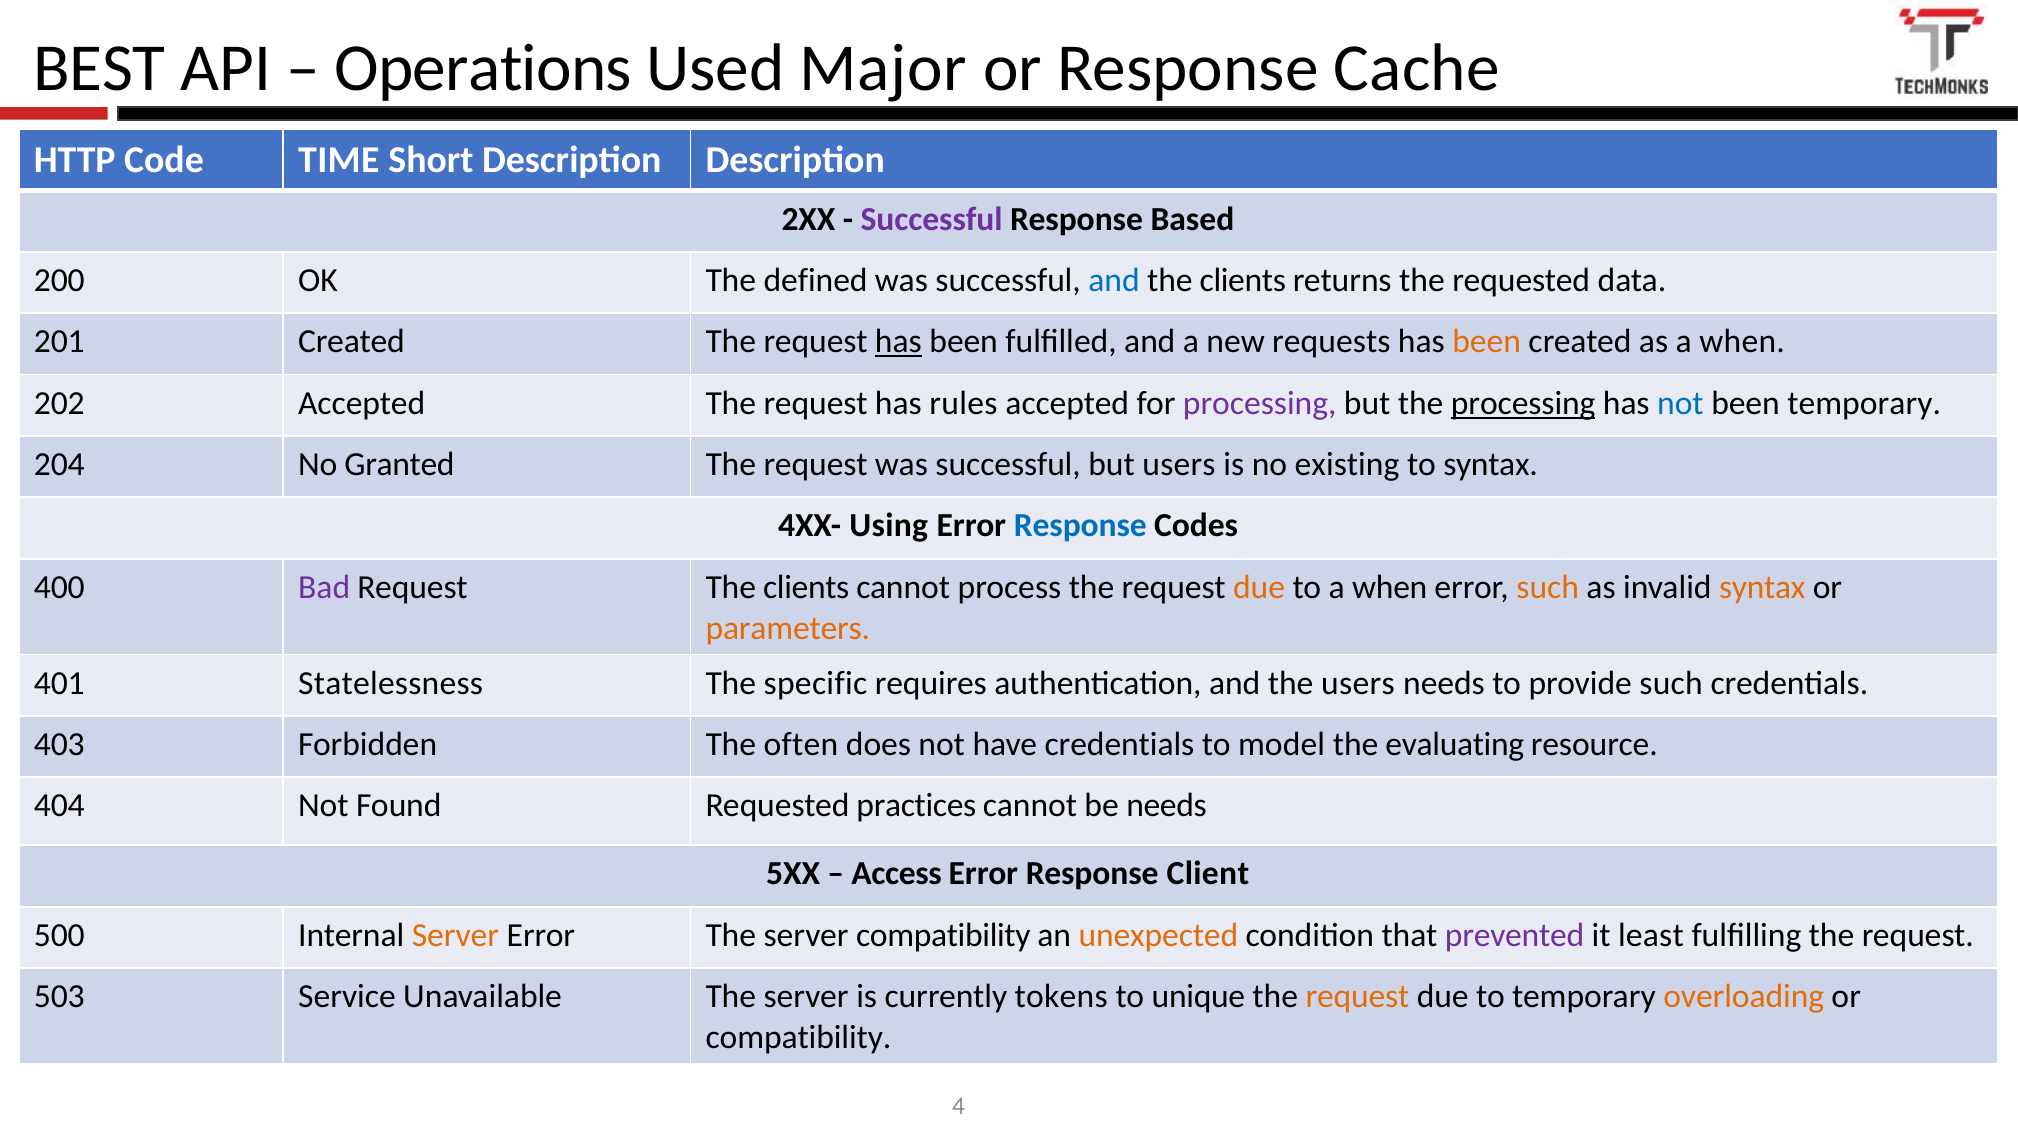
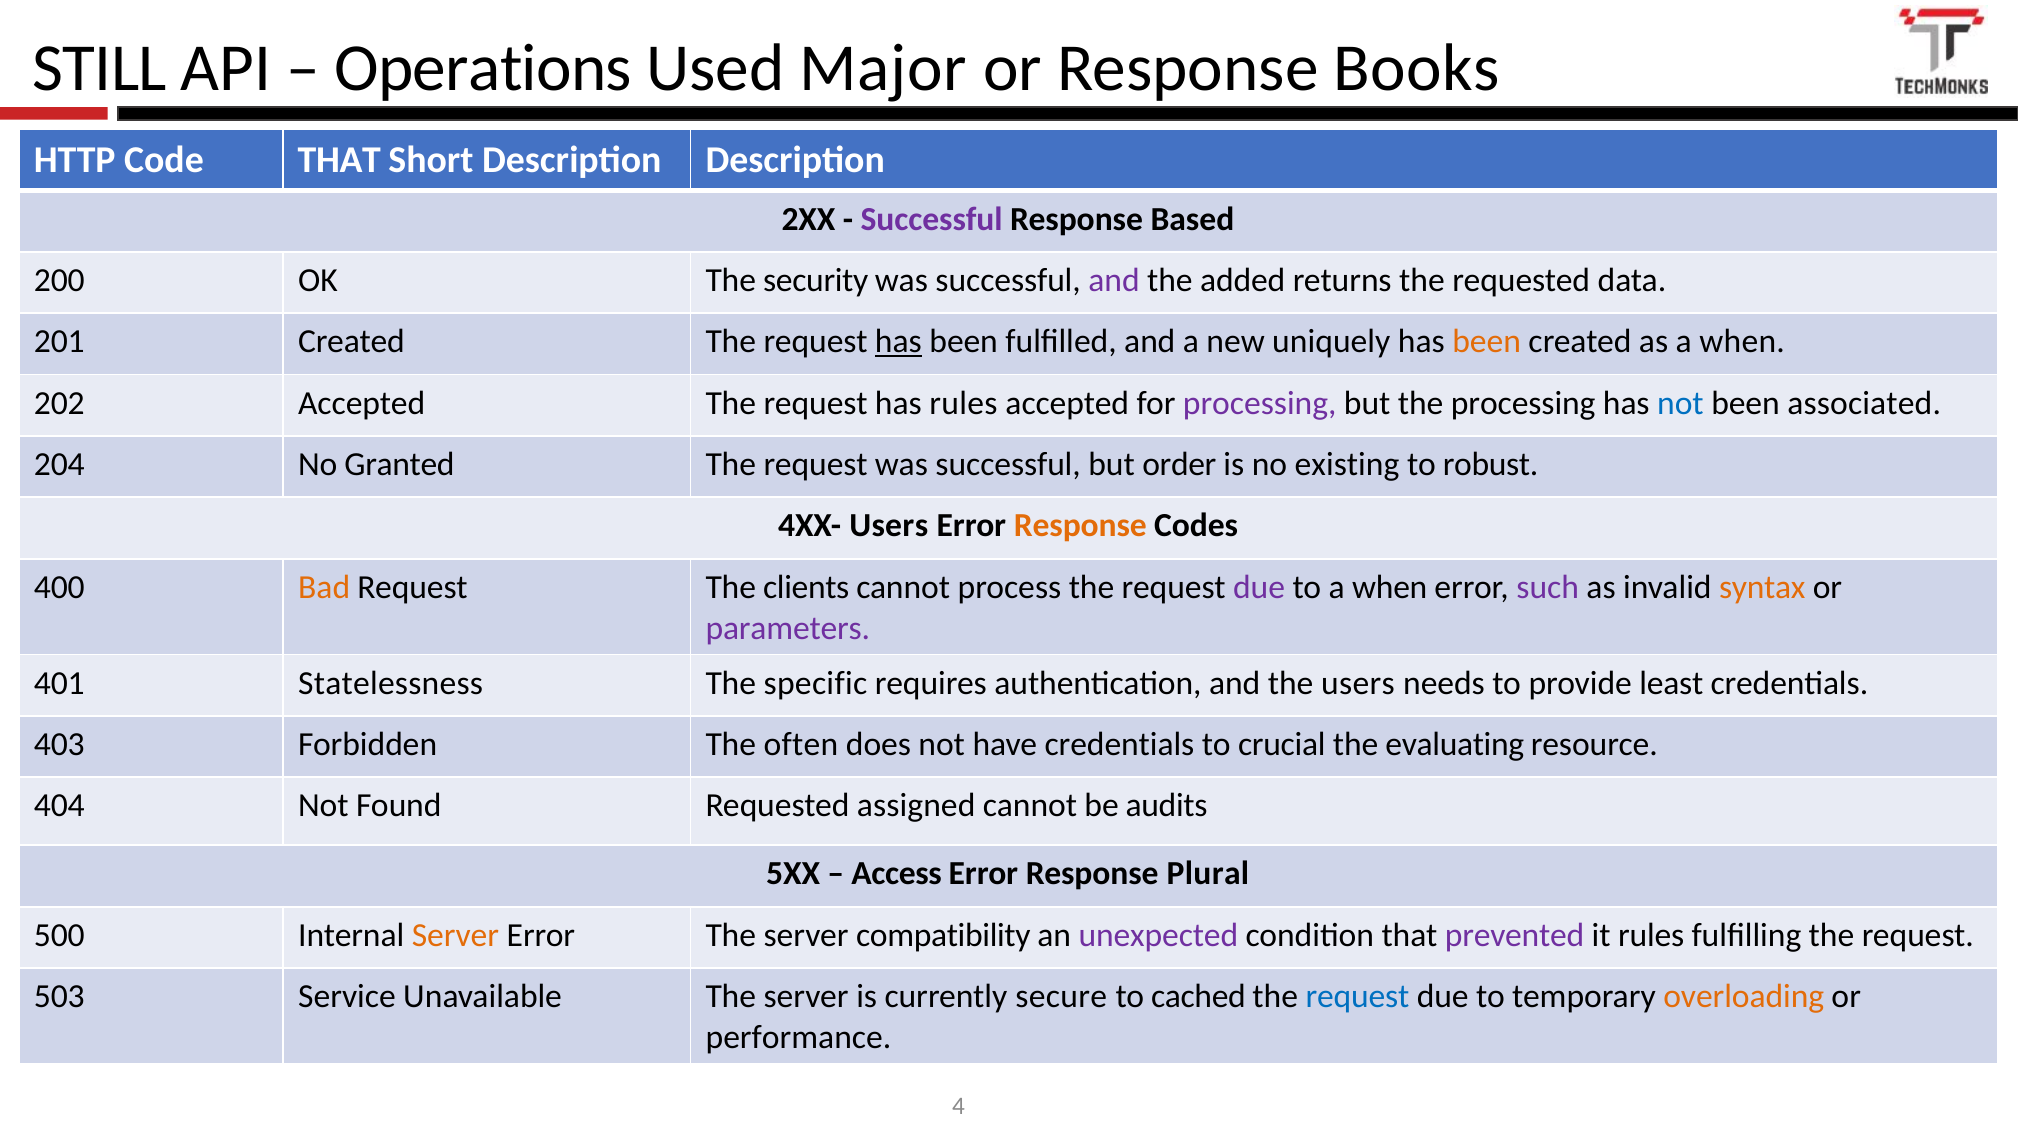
BEST: BEST -> STILL
Cache: Cache -> Books
Code TIME: TIME -> THAT
defined: defined -> security
and at (1114, 280) colour: blue -> purple
clients at (1243, 280): clients -> added
requests: requests -> uniquely
processing at (1523, 403) underline: present -> none
been temporary: temporary -> associated
but users: users -> order
to syntax: syntax -> robust
4XX- Using: Using -> Users
Response at (1080, 526) colour: blue -> orange
Bad colour: purple -> orange
due at (1259, 587) colour: orange -> purple
such at (1548, 587) colour: orange -> purple
parameters colour: orange -> purple
provide such: such -> least
model: model -> crucial
practices: practices -> assigned
be needs: needs -> audits
Client: Client -> Plural
unexpected colour: orange -> purple
it least: least -> rules
tokens: tokens -> secure
unique: unique -> cached
request at (1357, 997) colour: orange -> blue
compatibility at (799, 1038): compatibility -> performance
